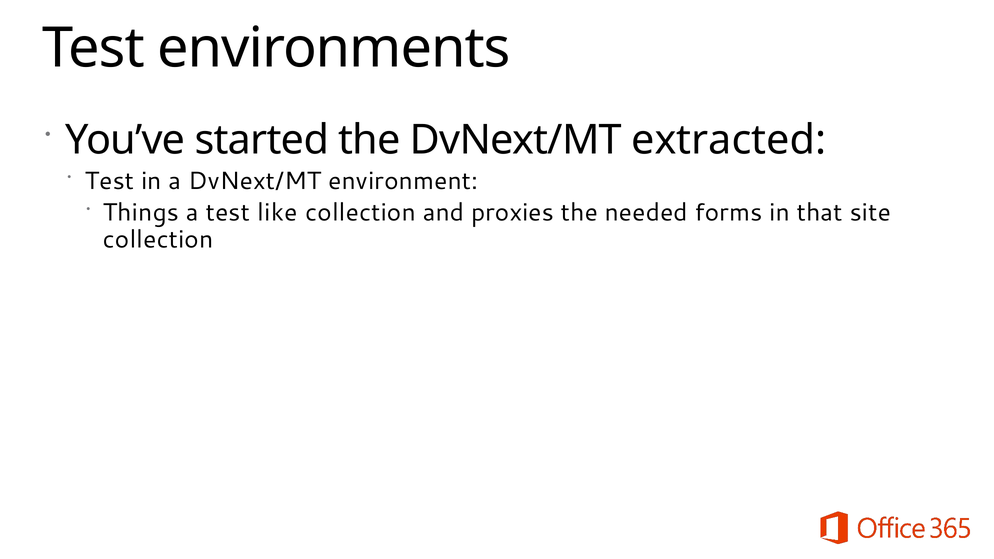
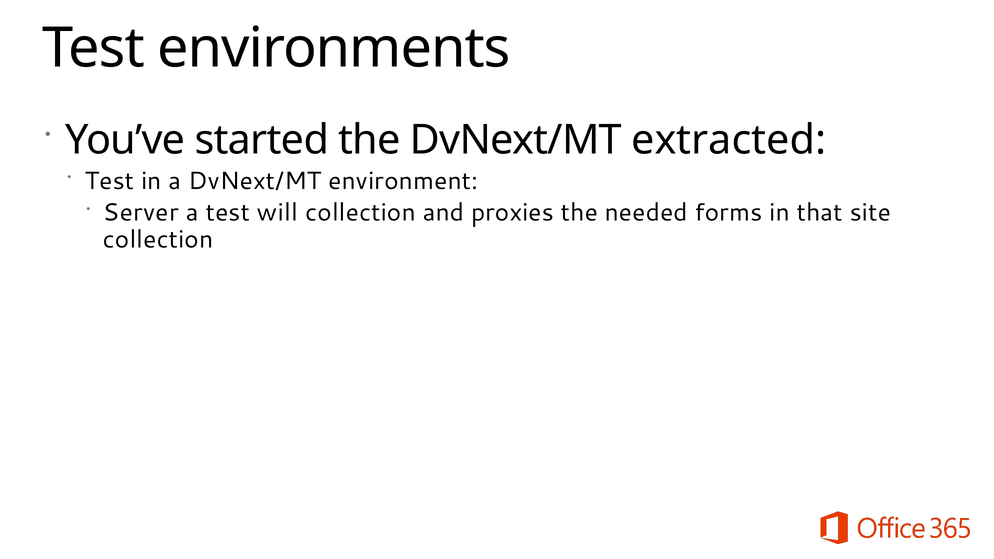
Things: Things -> Server
like: like -> will
